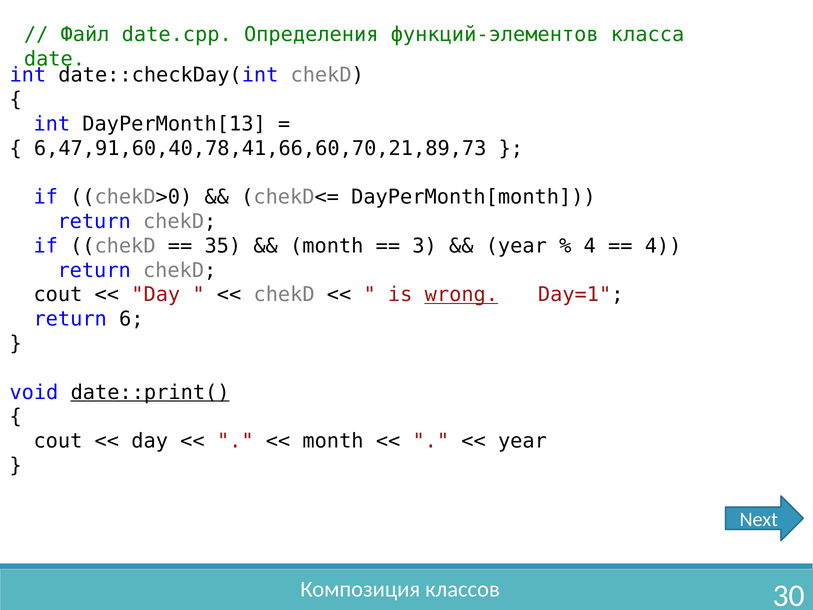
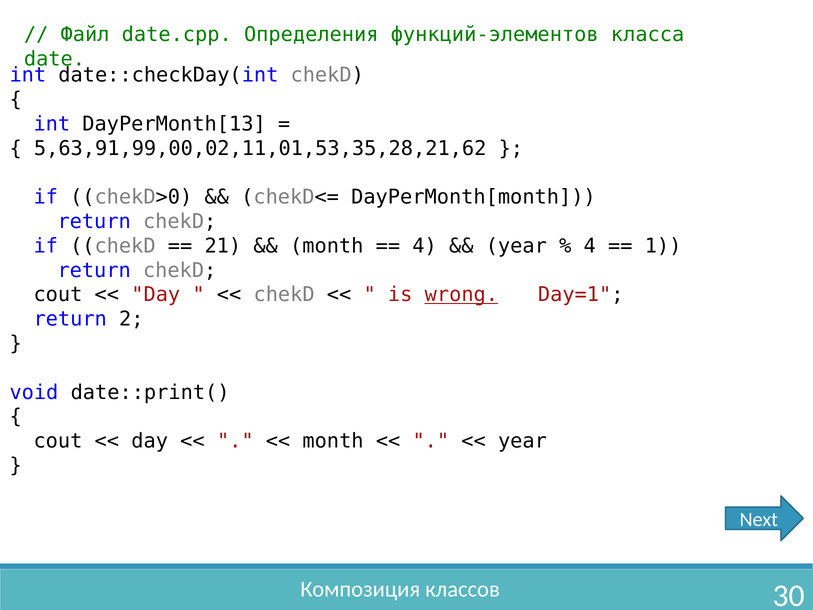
6,47,91,60,40,78,41,66,60,70,21,89,73: 6,47,91,60,40,78,41,66,60,70,21,89,73 -> 5,63,91,99,00,02,11,01,53,35,28,21,62
35: 35 -> 21
3 at (425, 246): 3 -> 4
4 at (663, 246): 4 -> 1
6: 6 -> 2
date::print( underline: present -> none
